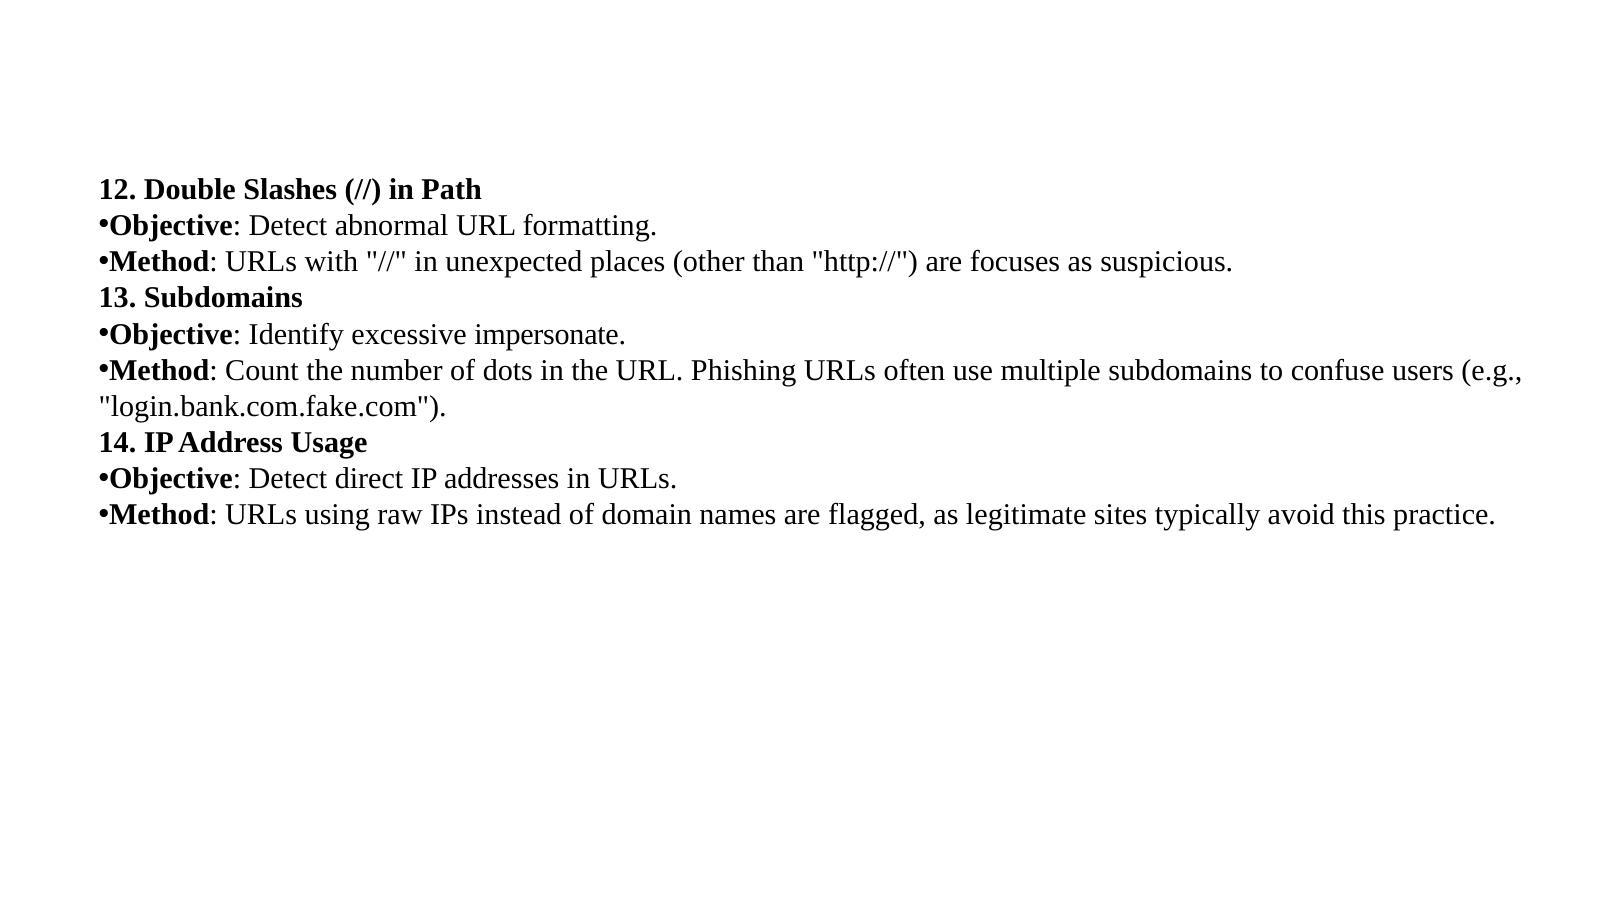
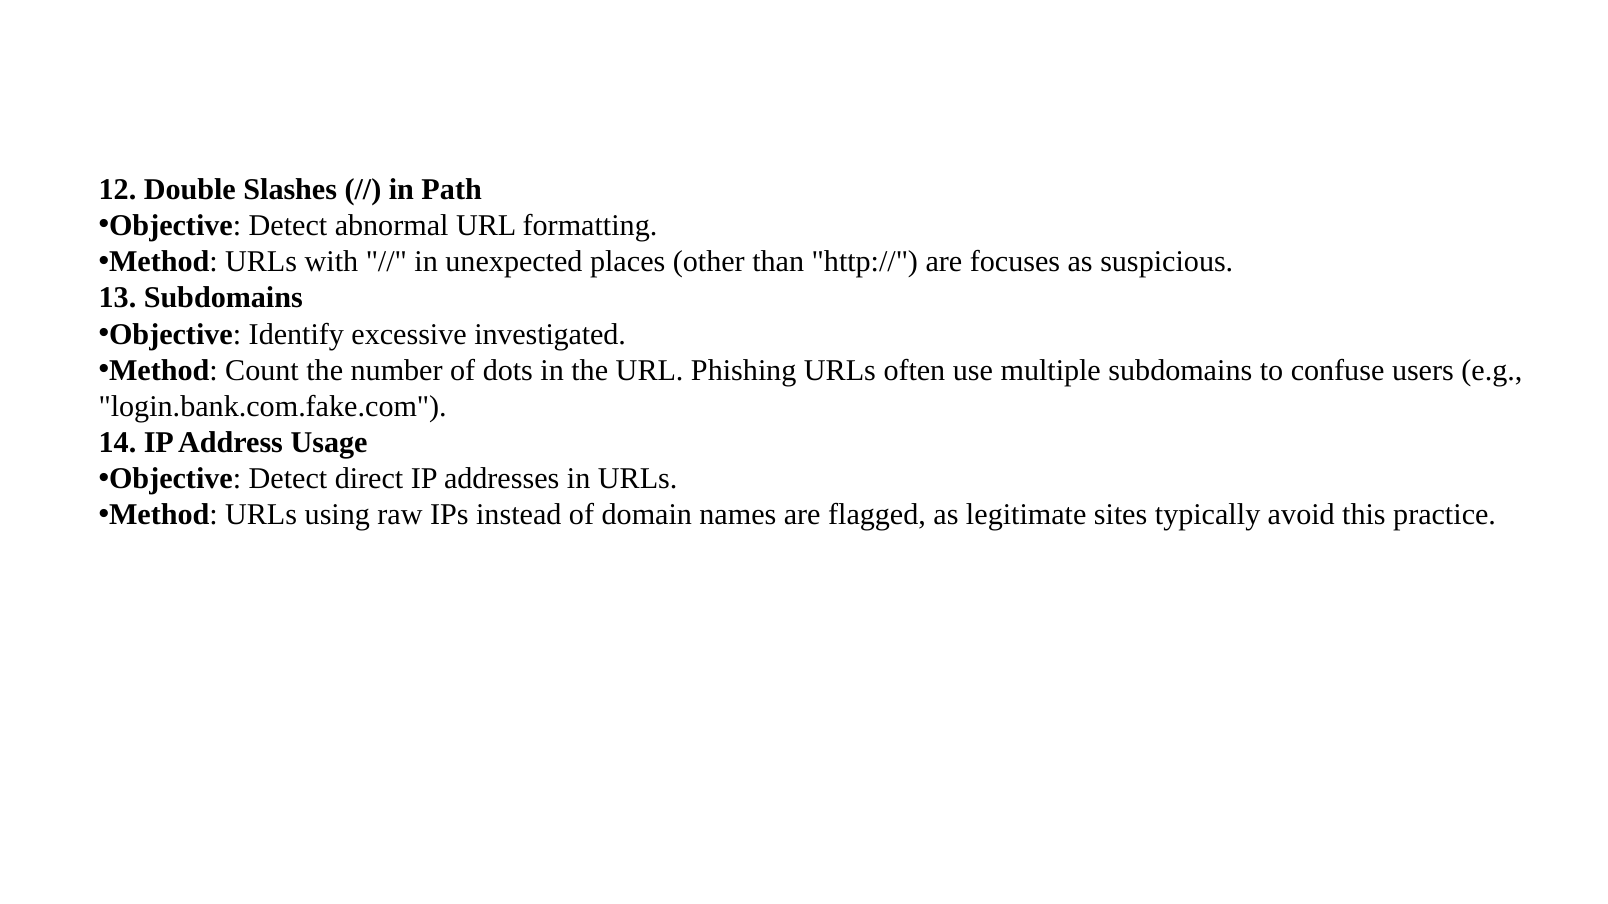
impersonate: impersonate -> investigated
